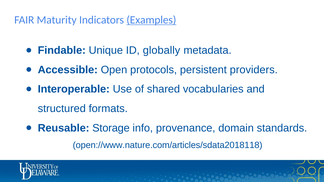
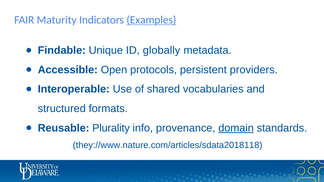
Storage: Storage -> Plurality
domain underline: none -> present
open://www.nature.com/articles/sdata2018118: open://www.nature.com/articles/sdata2018118 -> they://www.nature.com/articles/sdata2018118
